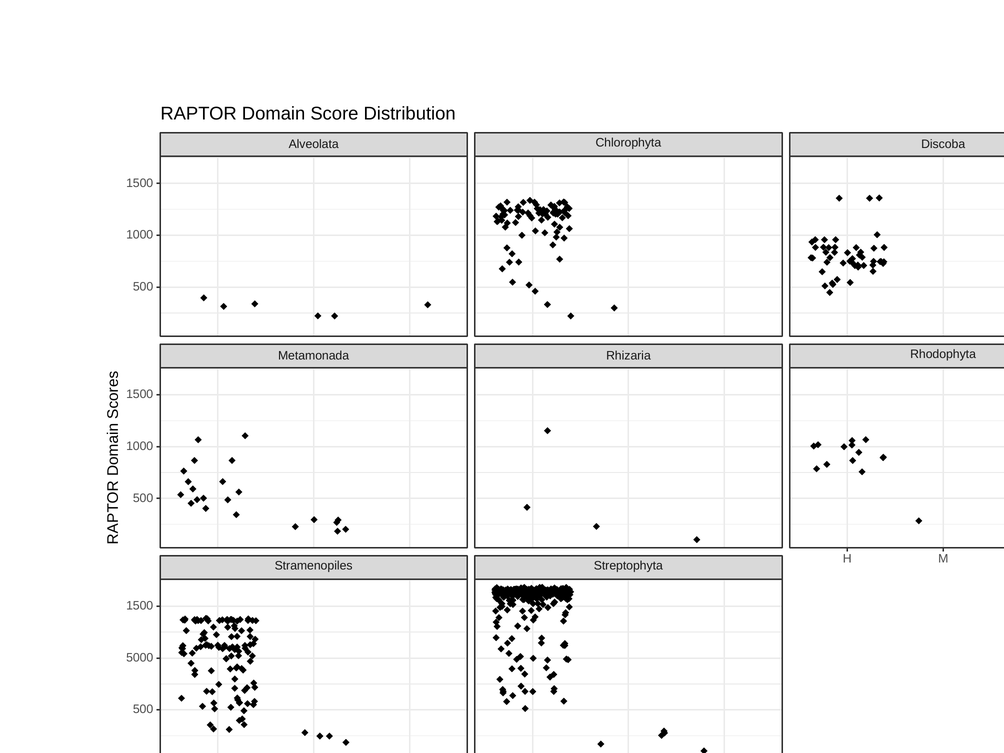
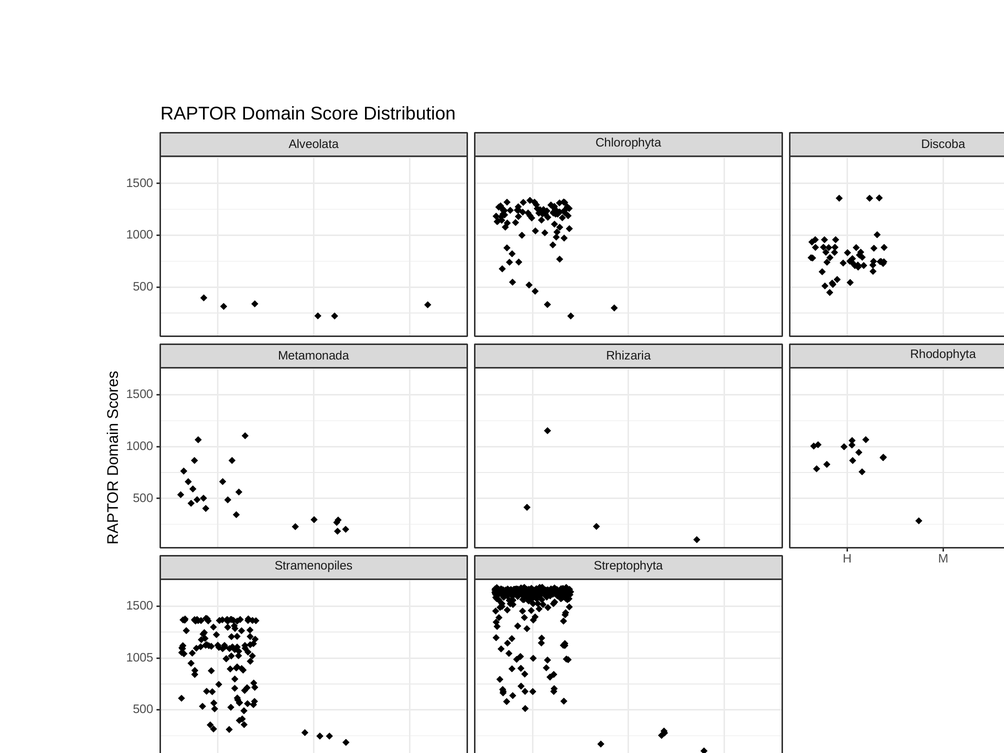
5000: 5000 -> 1005
